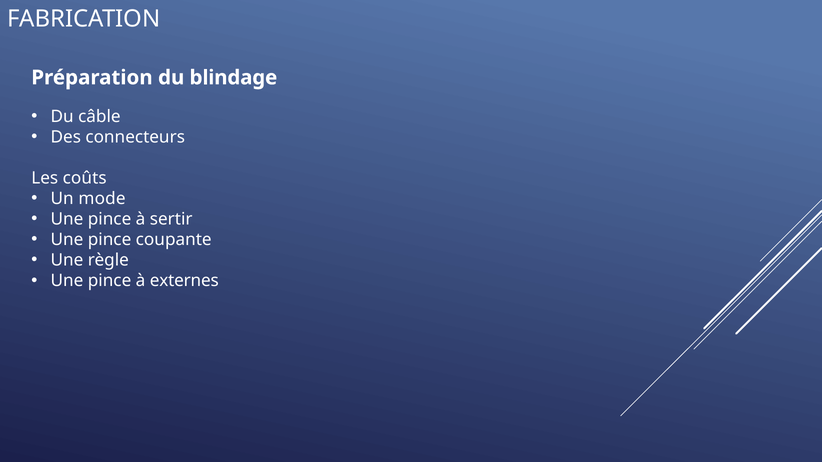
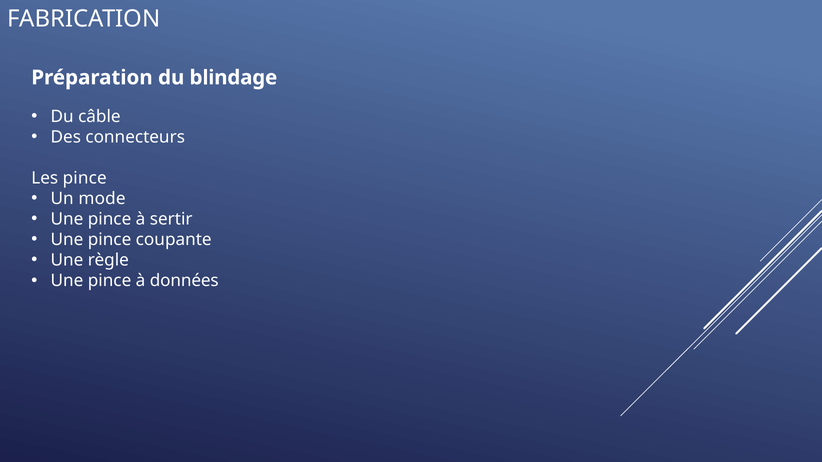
Les coûts: coûts -> pince
externes: externes -> données
